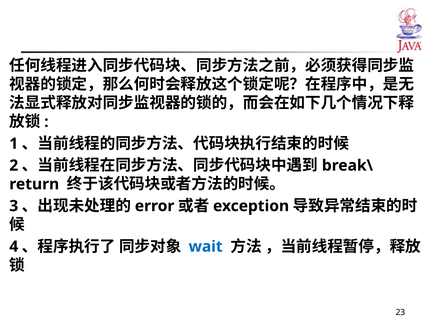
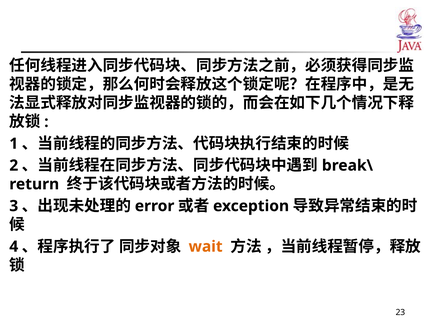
wait colour: blue -> orange
